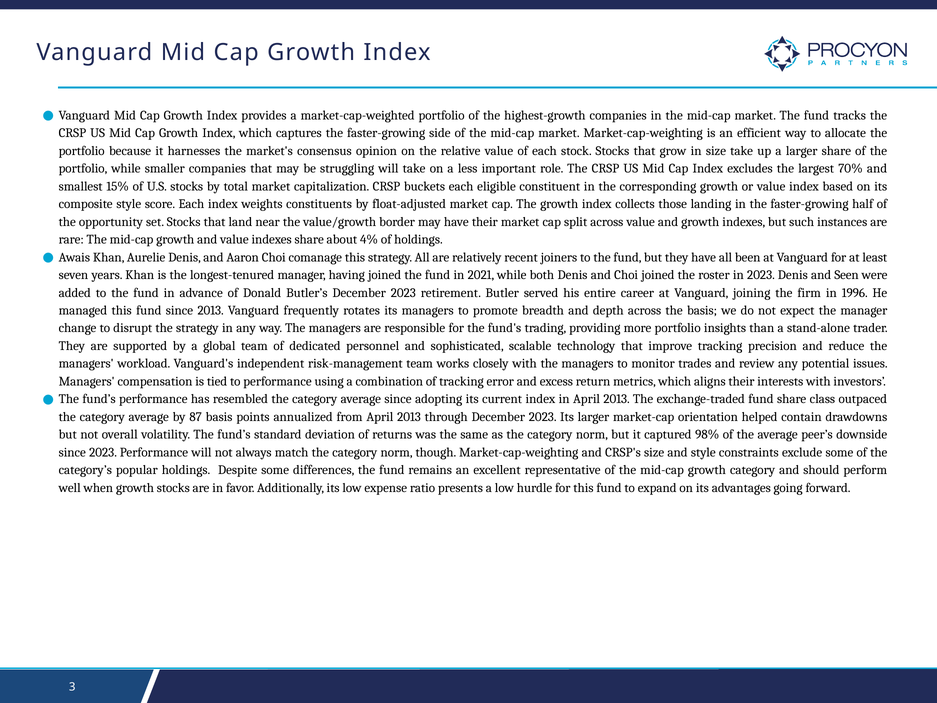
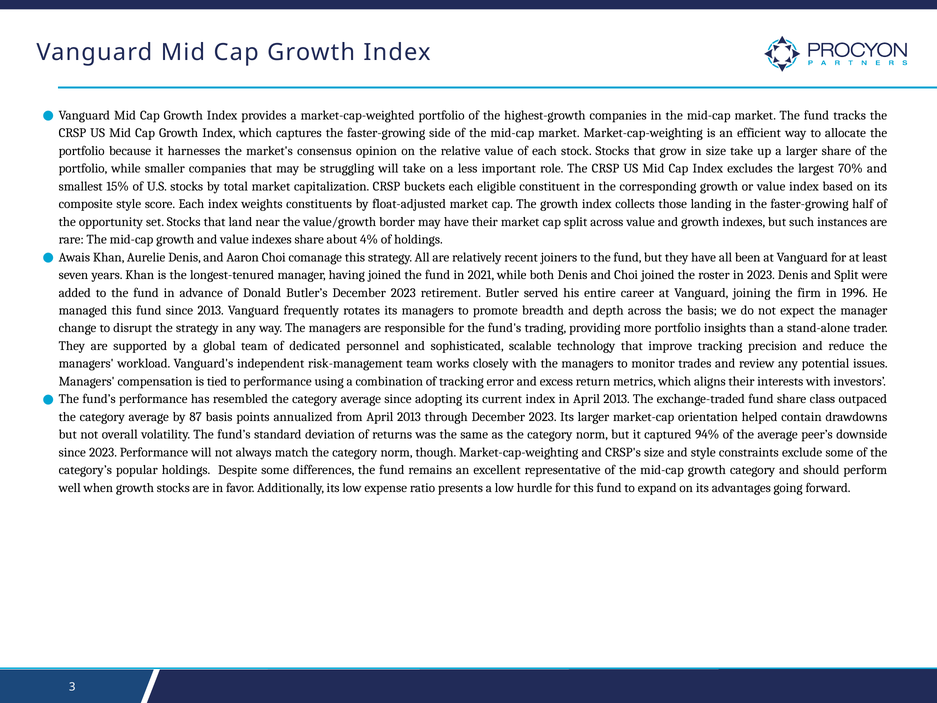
and Seen: Seen -> Split
98%: 98% -> 94%
